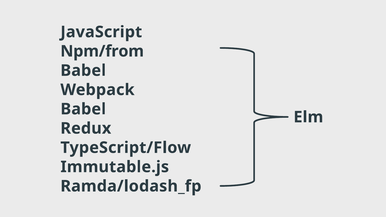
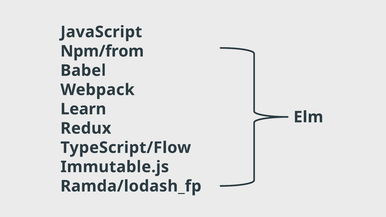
Babel at (83, 109): Babel -> Learn
